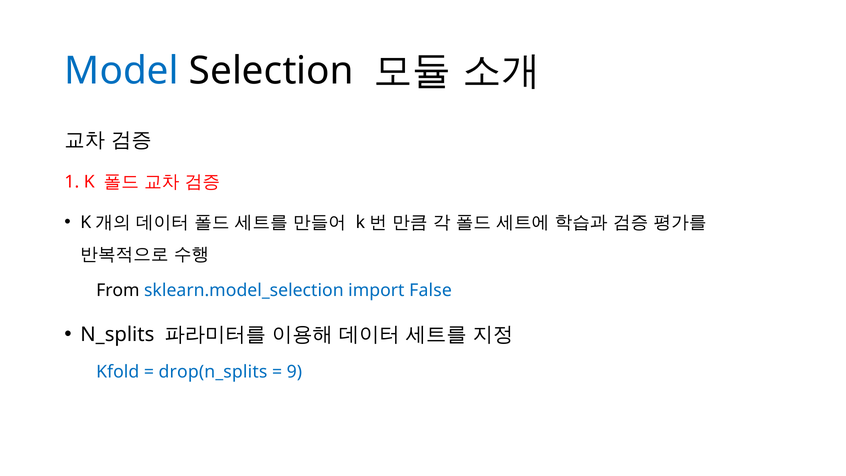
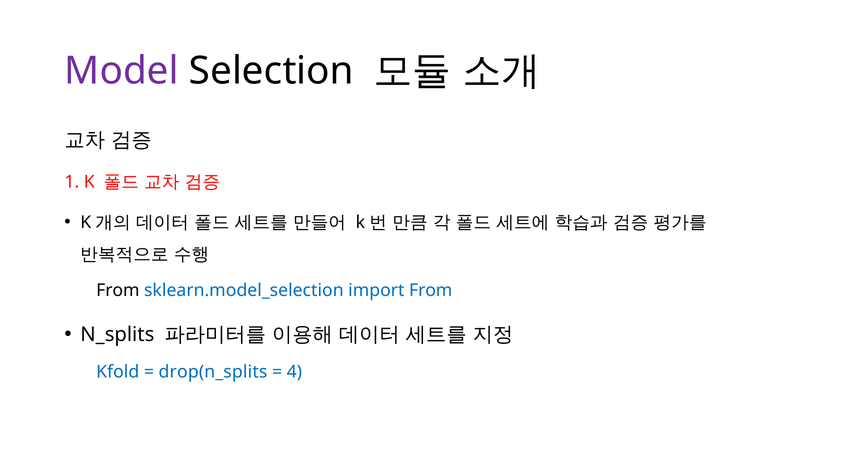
Model colour: blue -> purple
import False: False -> From
9: 9 -> 4
